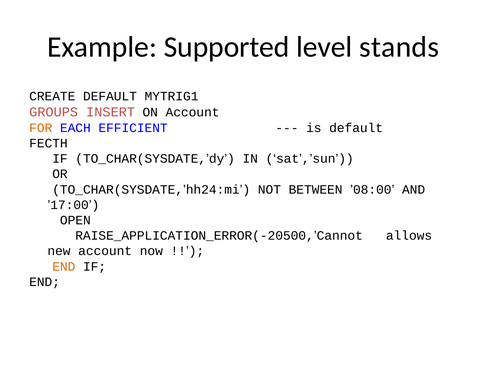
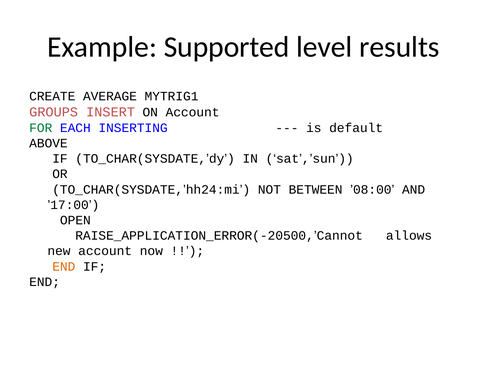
stands: stands -> results
CREATE DEFAULT: DEFAULT -> AVERAGE
FOR colour: orange -> green
EFFICIENT: EFFICIENT -> INSERTING
FECTH: FECTH -> ABOVE
